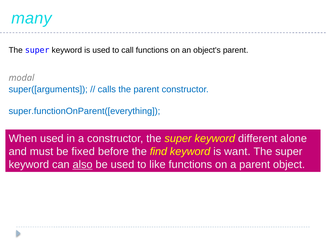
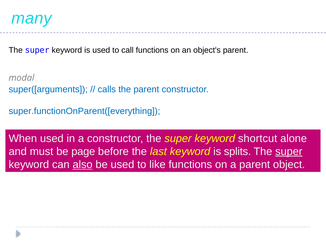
different: different -> shortcut
fixed: fixed -> page
find: find -> last
want: want -> splits
super at (289, 151) underline: none -> present
